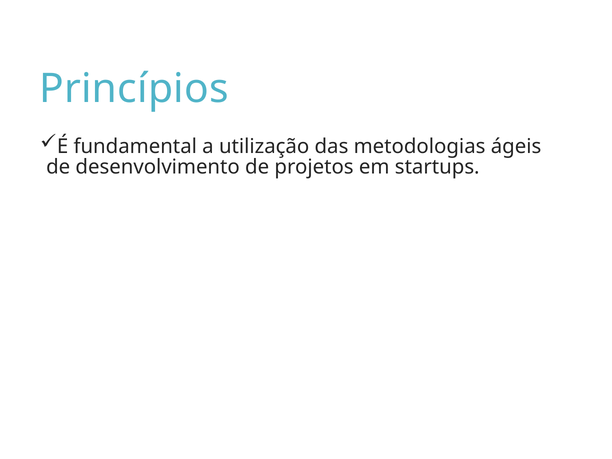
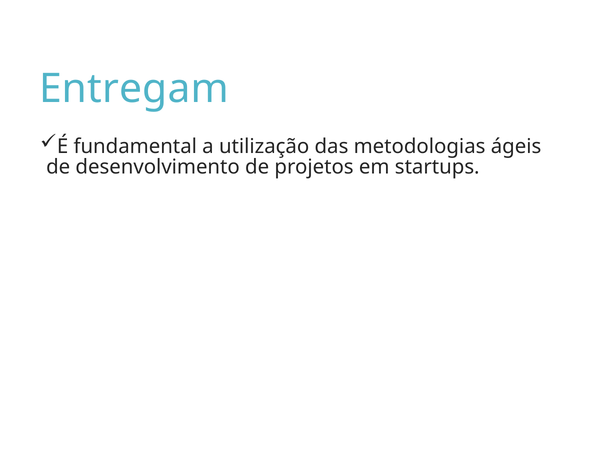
Princípios: Princípios -> Entregam
